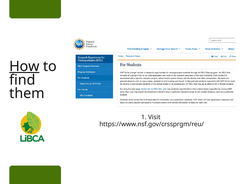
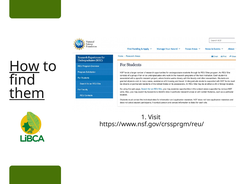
them underline: none -> present
